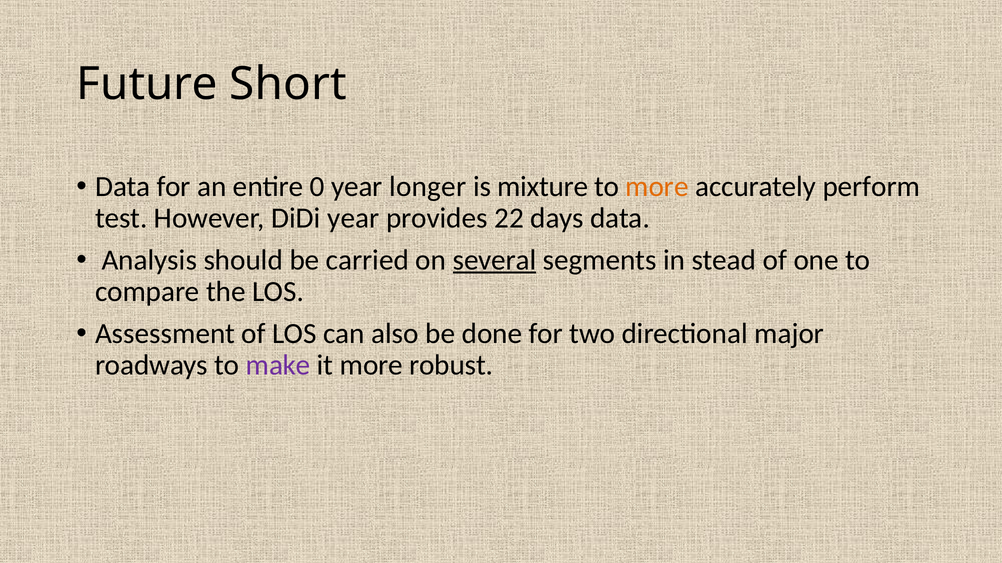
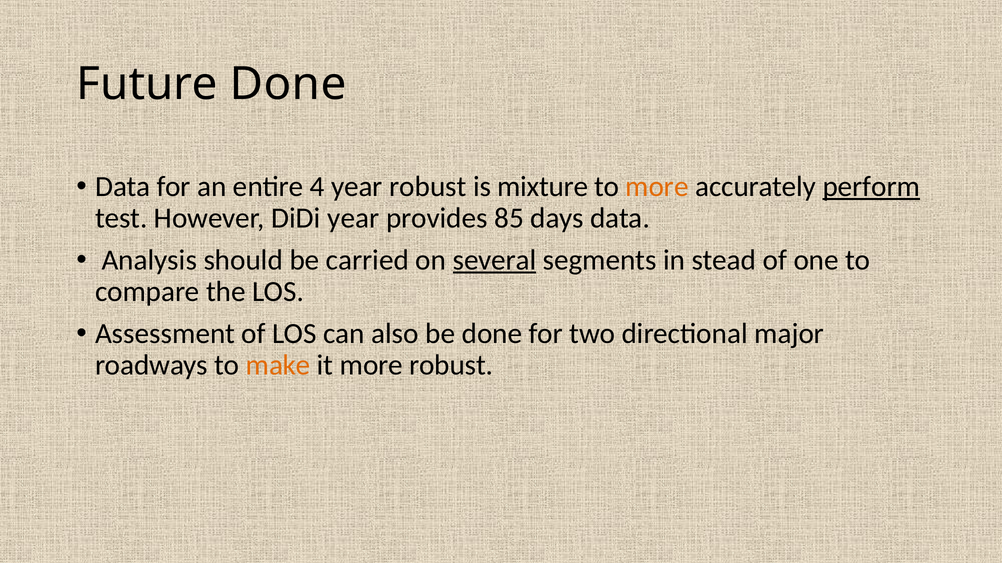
Future Short: Short -> Done
0: 0 -> 4
year longer: longer -> robust
perform underline: none -> present
22: 22 -> 85
make colour: purple -> orange
